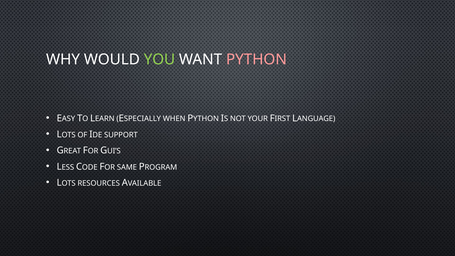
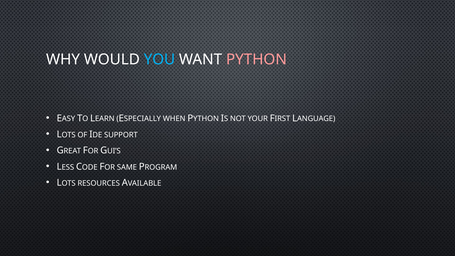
YOU colour: light green -> light blue
